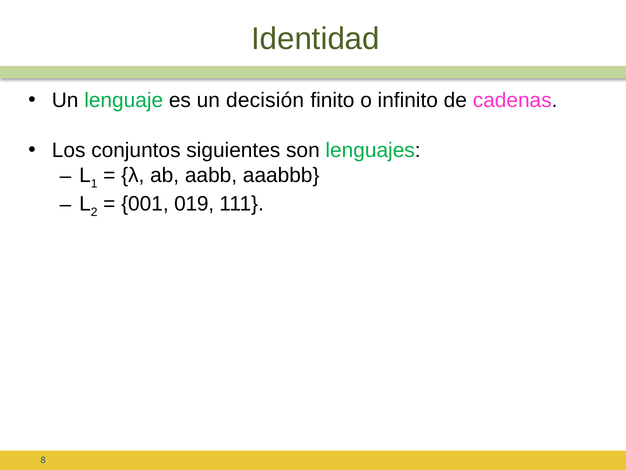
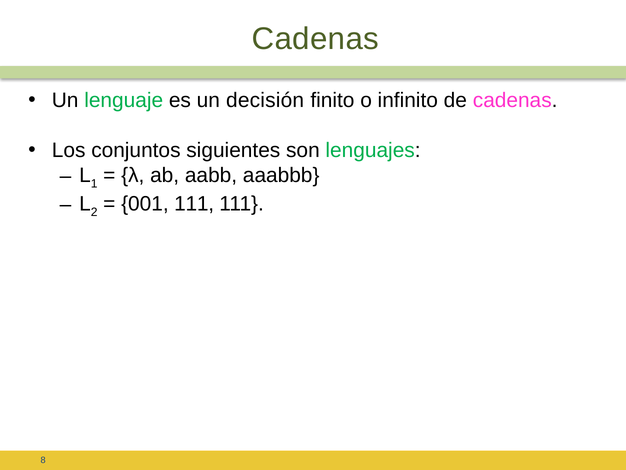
Identidad at (315, 39): Identidad -> Cadenas
001 019: 019 -> 111
